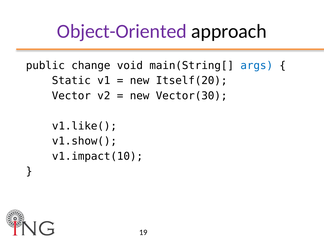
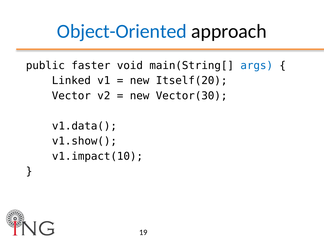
Object-Oriented colour: purple -> blue
change: change -> faster
Static: Static -> Linked
v1.like(: v1.like( -> v1.data(
